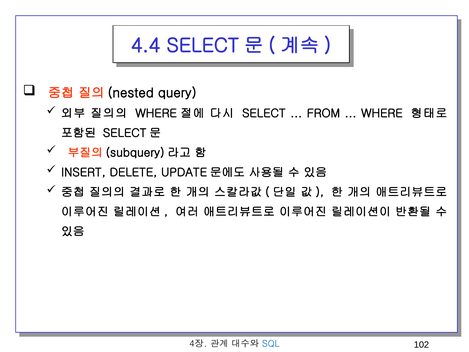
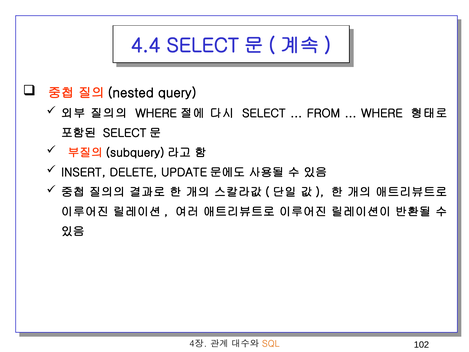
SQL colour: blue -> orange
